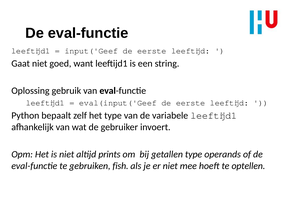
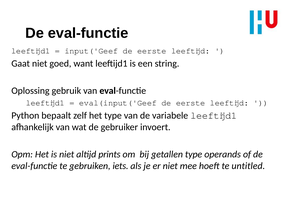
fish: fish -> iets
optellen: optellen -> untitled
